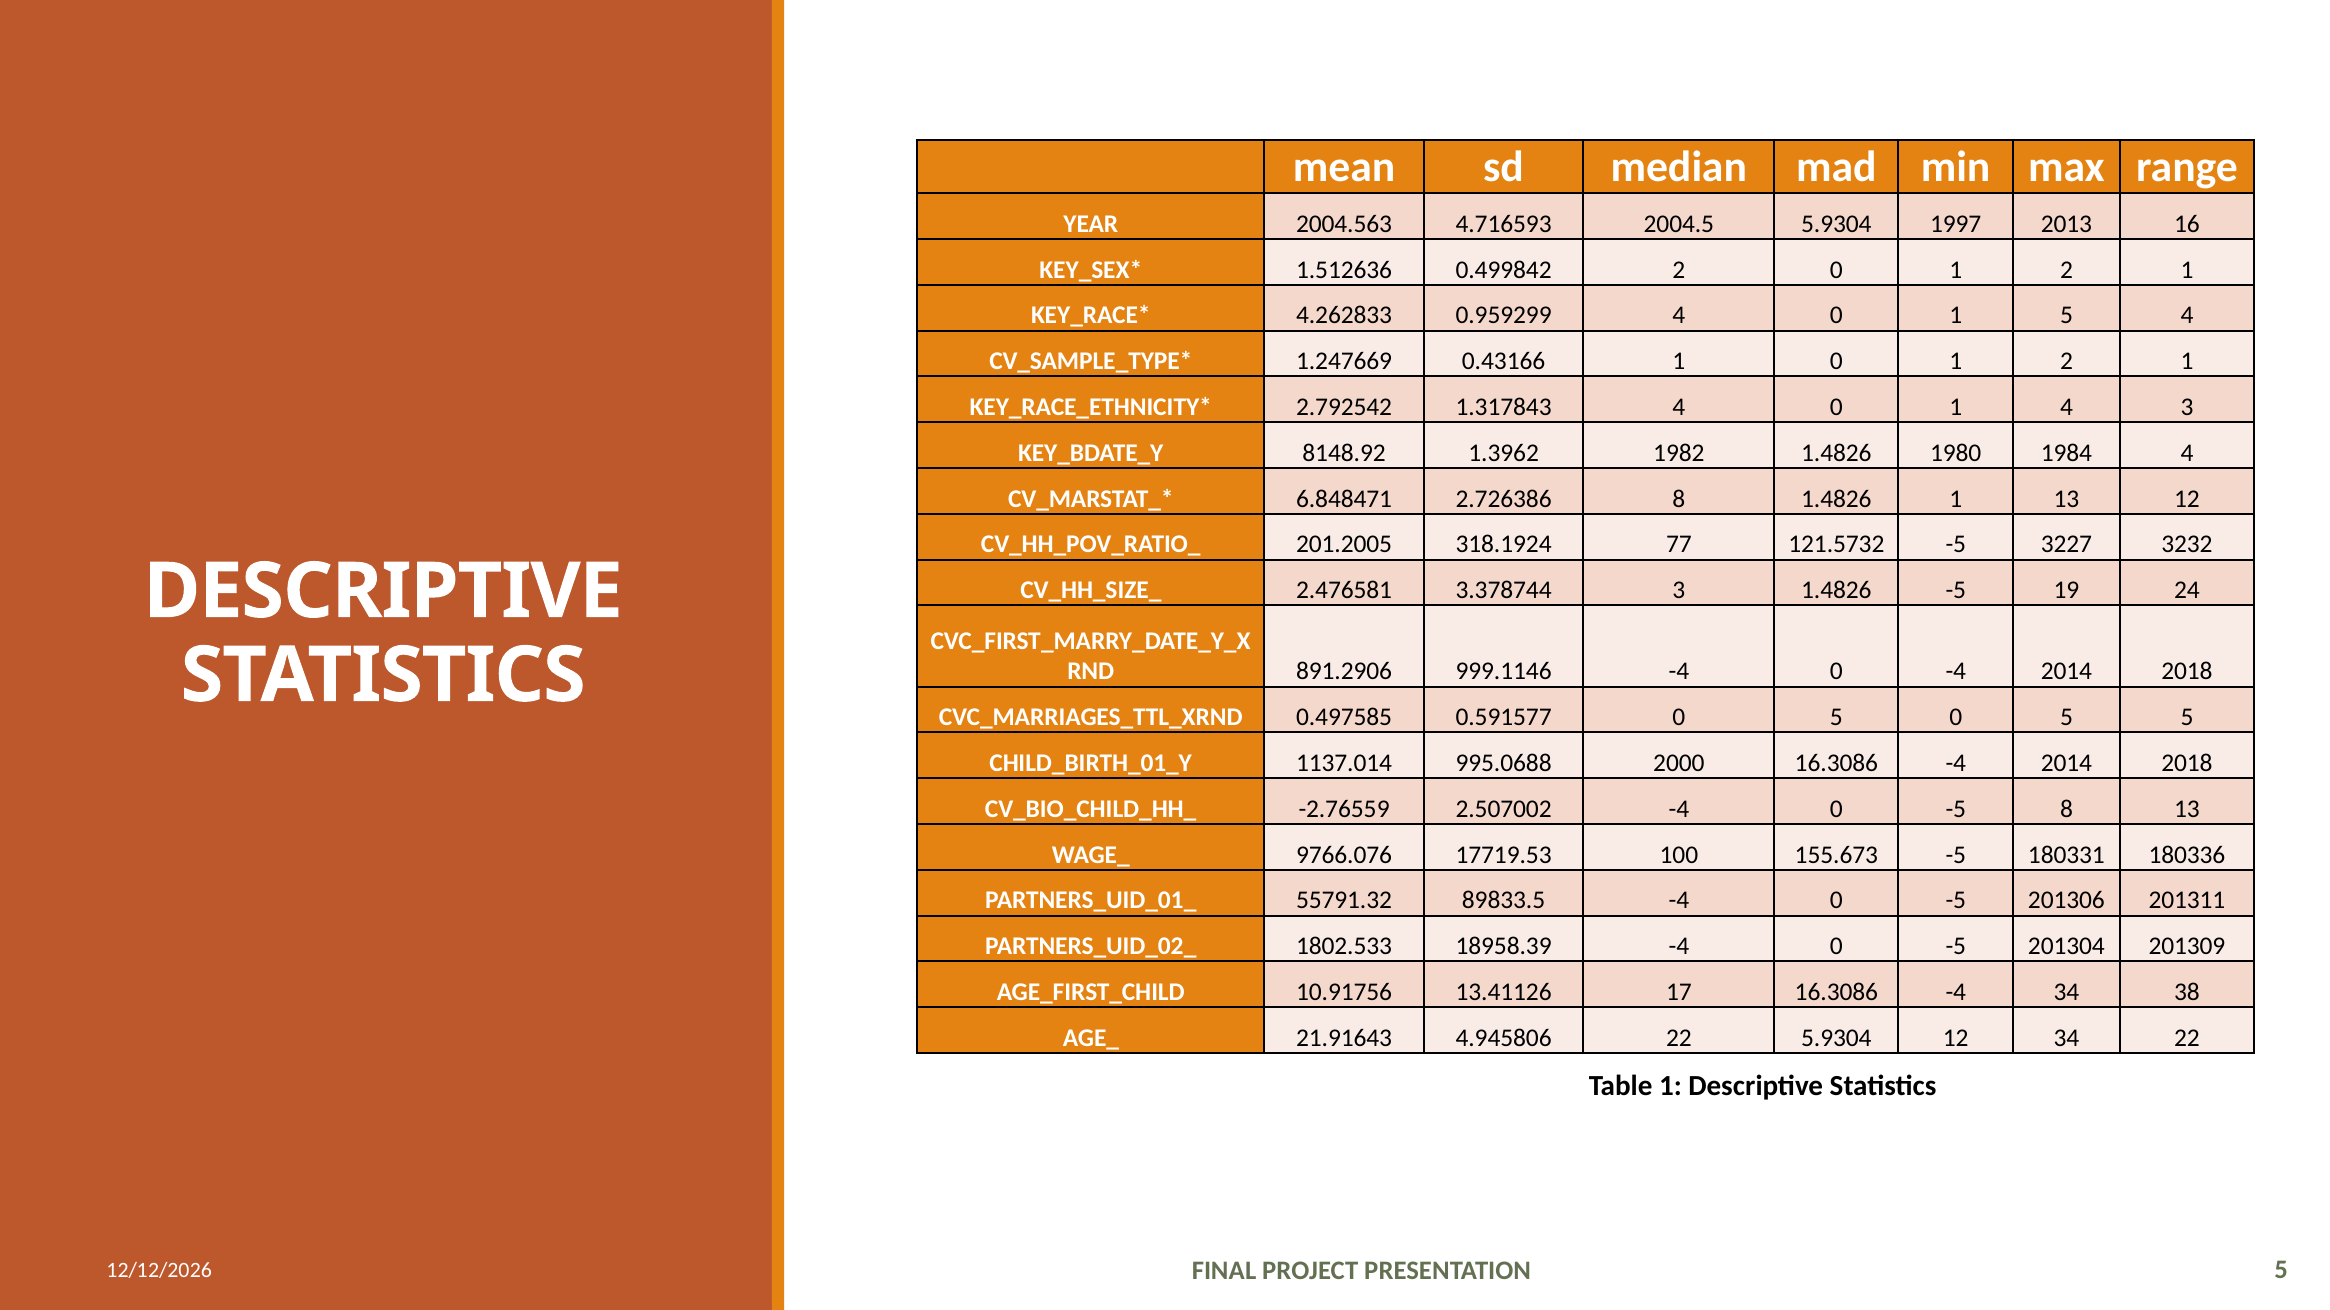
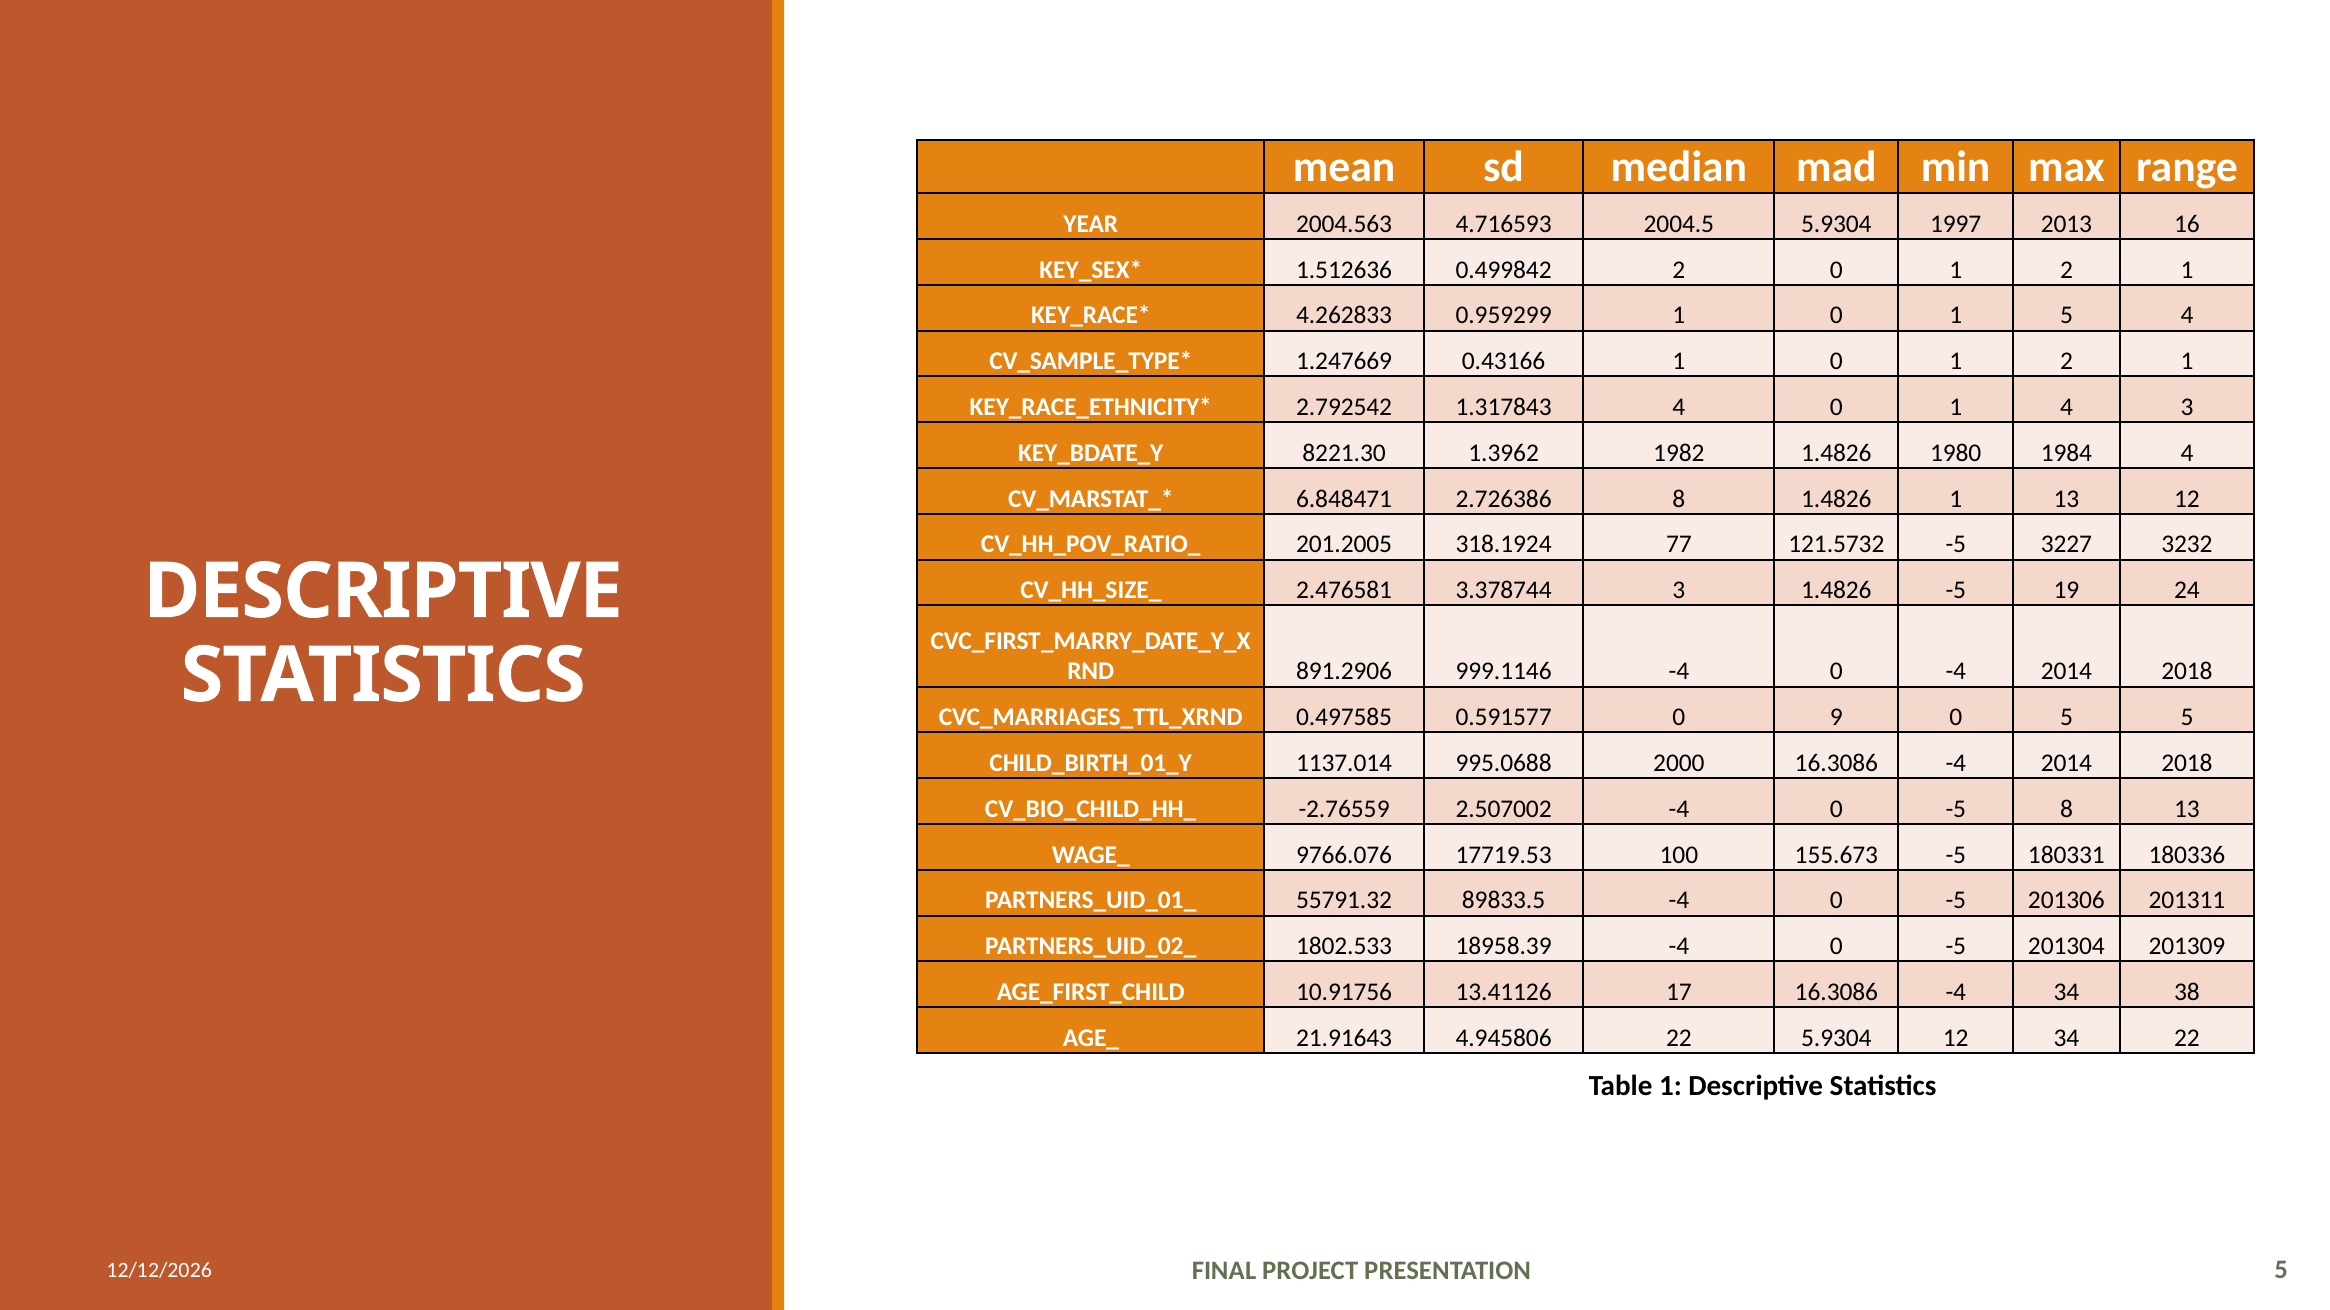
0.959299 4: 4 -> 1
8148.92: 8148.92 -> 8221.30
0.591577 0 5: 5 -> 9
